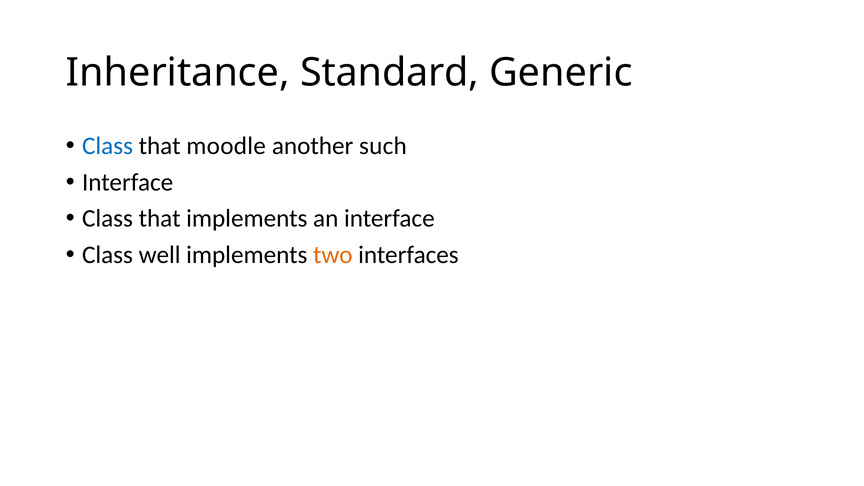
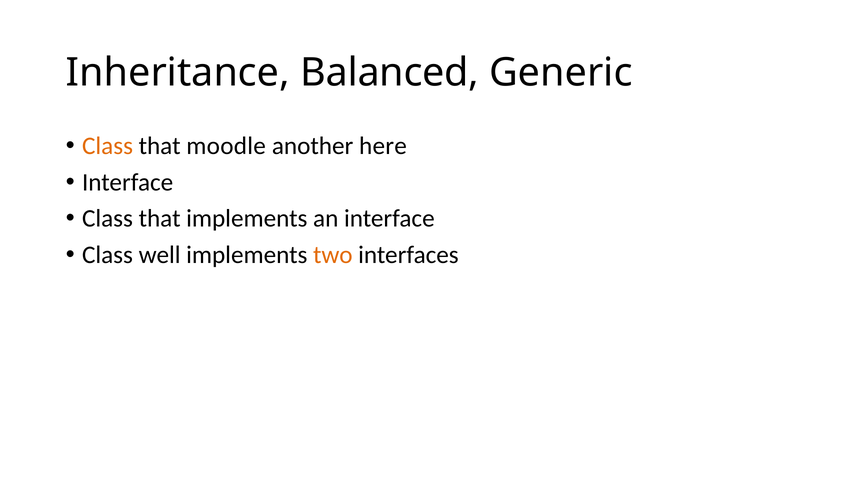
Standard: Standard -> Balanced
Class at (108, 146) colour: blue -> orange
such: such -> here
